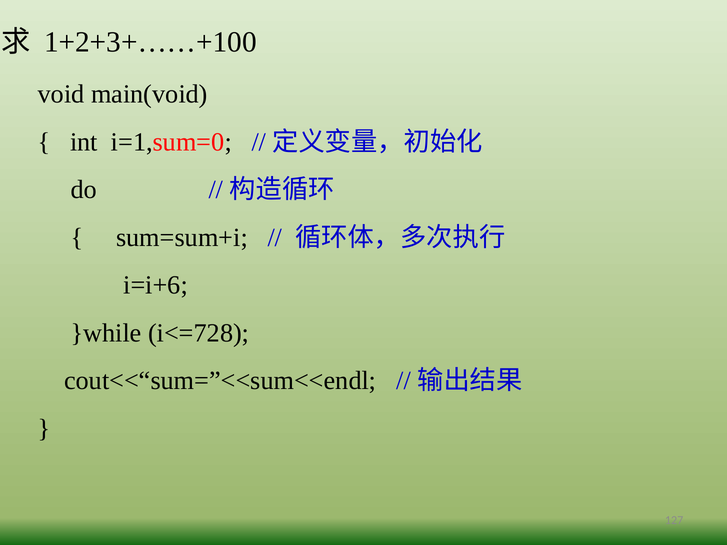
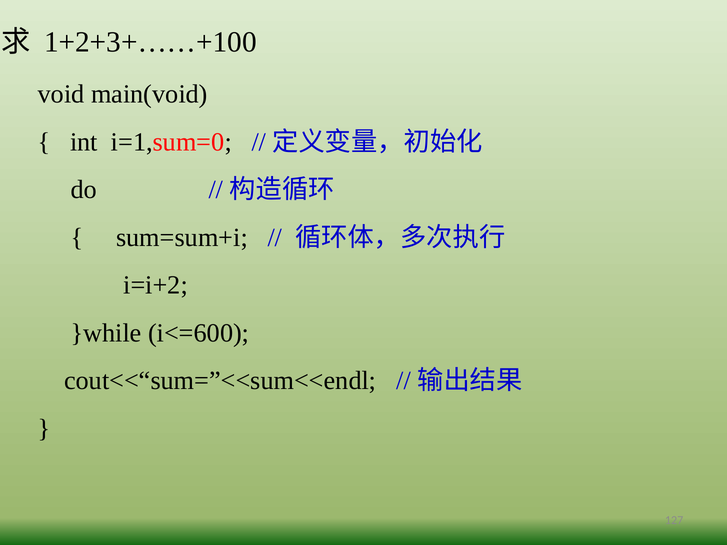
i=i+6: i=i+6 -> i=i+2
i<=728: i<=728 -> i<=600
